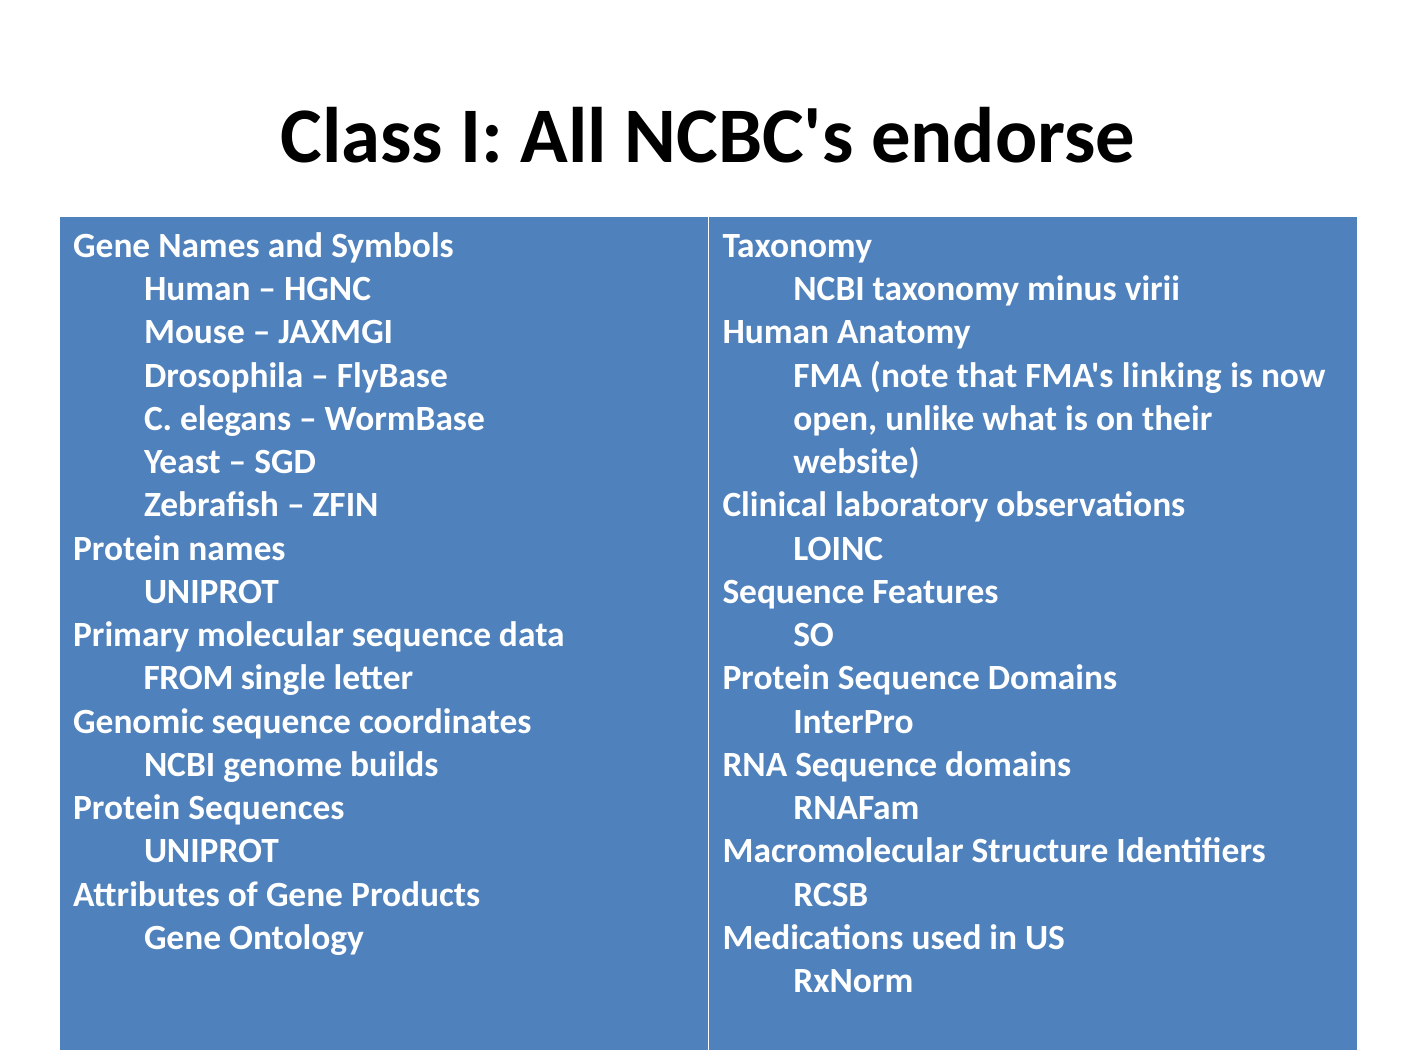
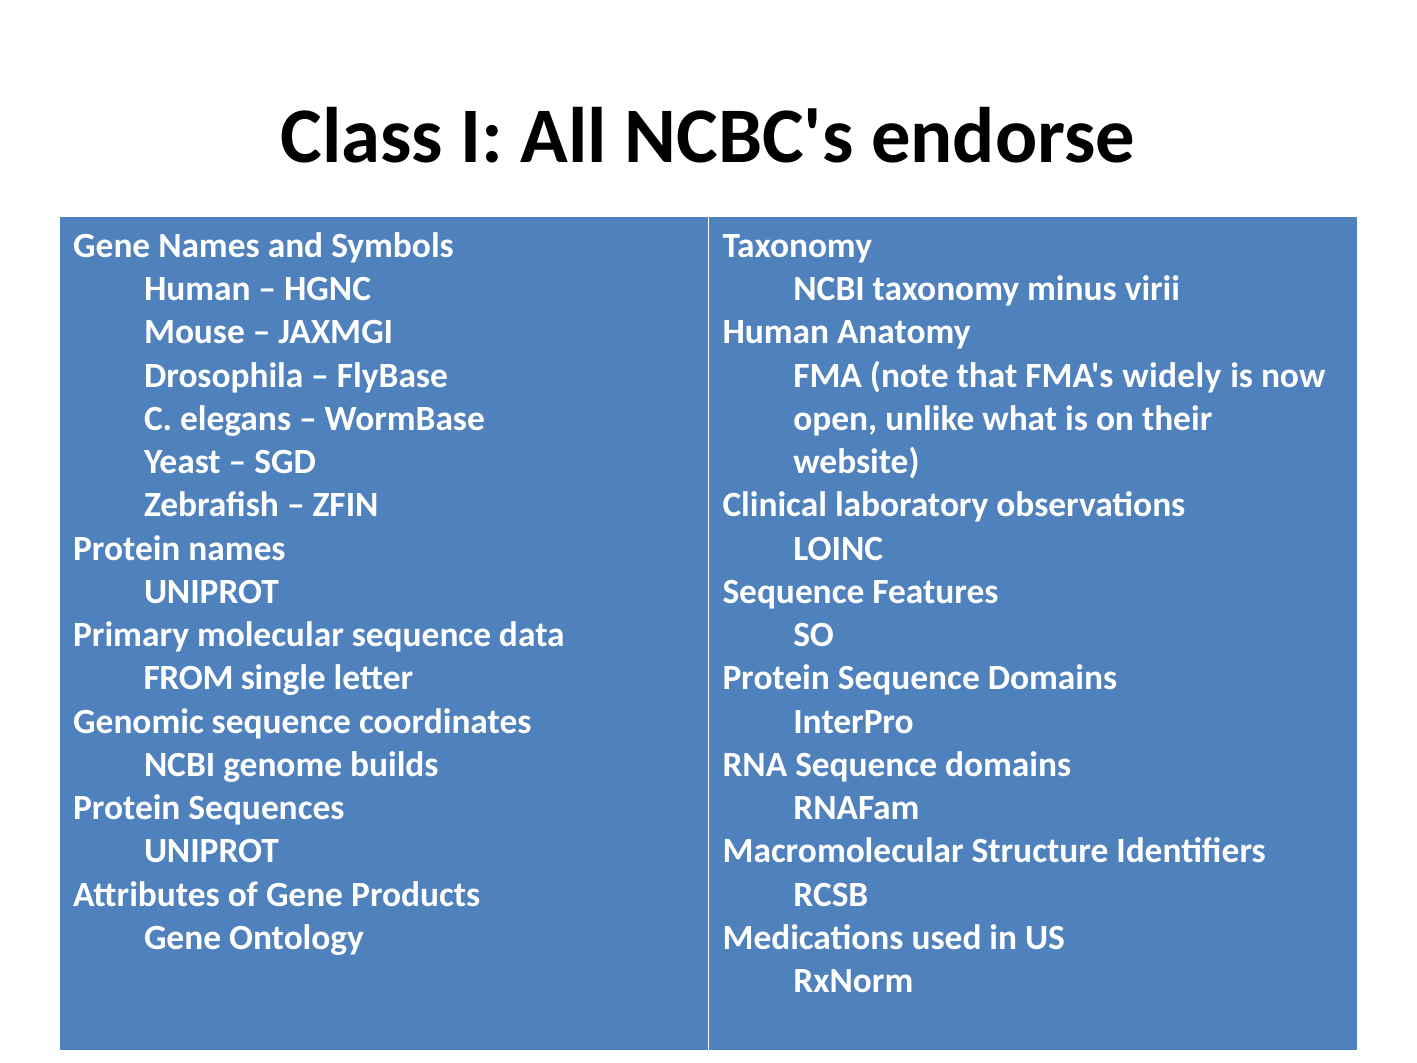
linking: linking -> widely
